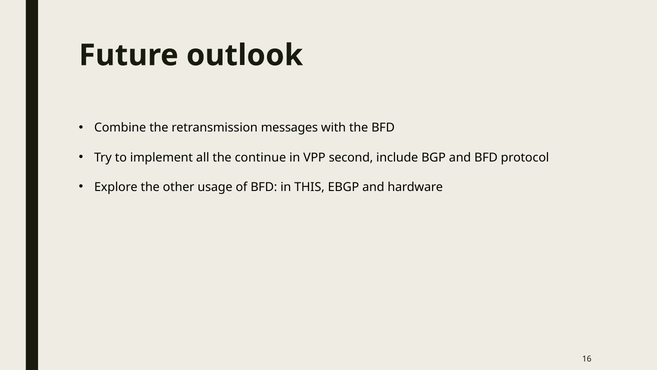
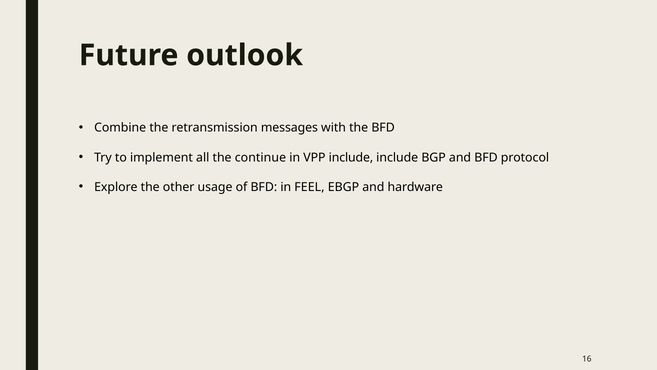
VPP second: second -> include
THIS: THIS -> FEEL
